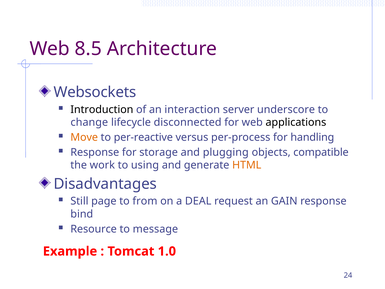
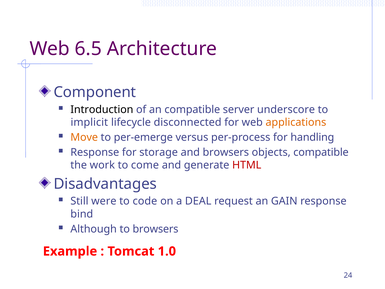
8.5: 8.5 -> 6.5
Websockets: Websockets -> Component
an interaction: interaction -> compatible
change: change -> implicit
applications colour: black -> orange
per-reactive: per-reactive -> per-emerge
and plugging: plugging -> browsers
using: using -> come
HTML colour: orange -> red
page: page -> were
from: from -> code
Resource: Resource -> Although
to message: message -> browsers
